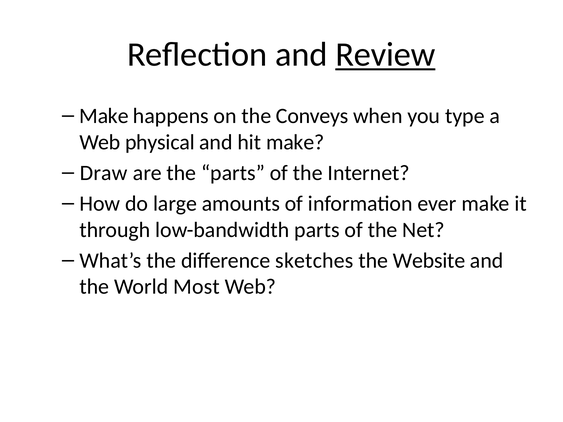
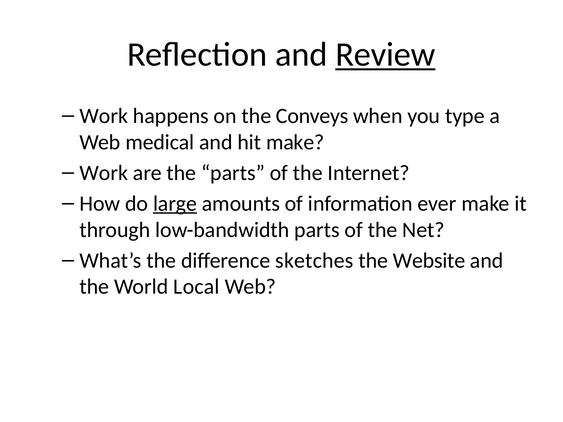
Make at (104, 116): Make -> Work
physical: physical -> medical
Draw at (104, 173): Draw -> Work
large underline: none -> present
Most: Most -> Local
